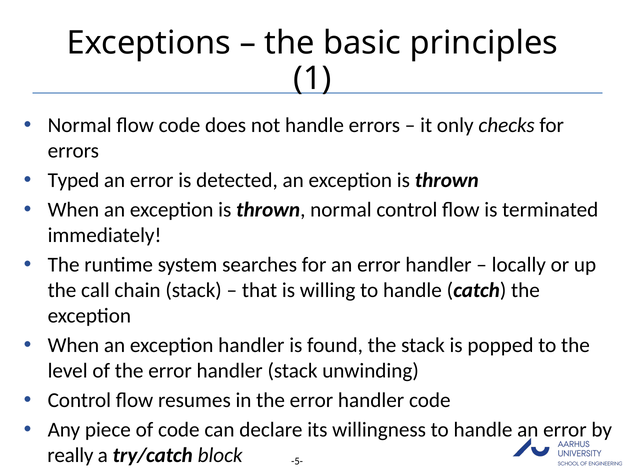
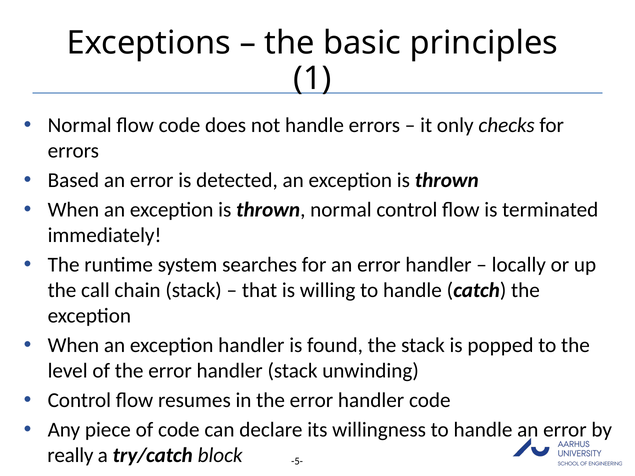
Typed: Typed -> Based
